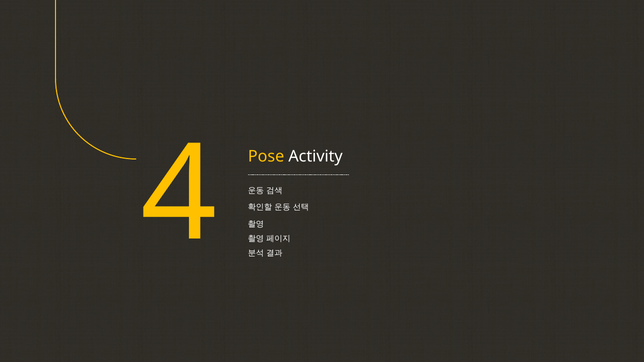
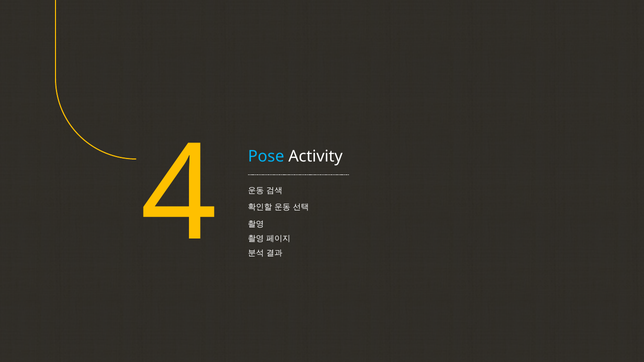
Pose colour: yellow -> light blue
